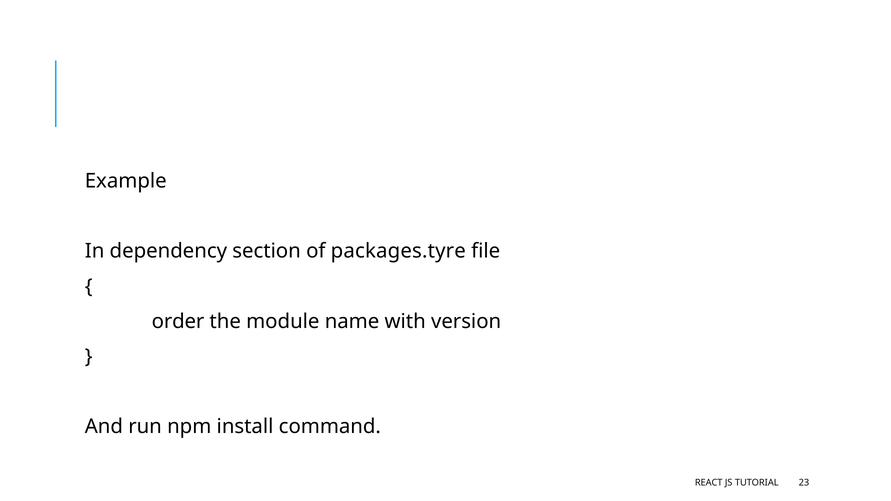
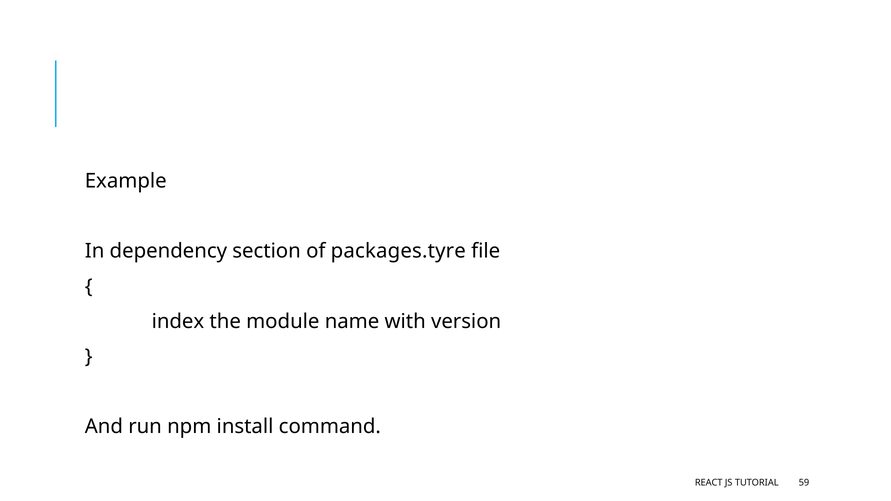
order: order -> index
23: 23 -> 59
